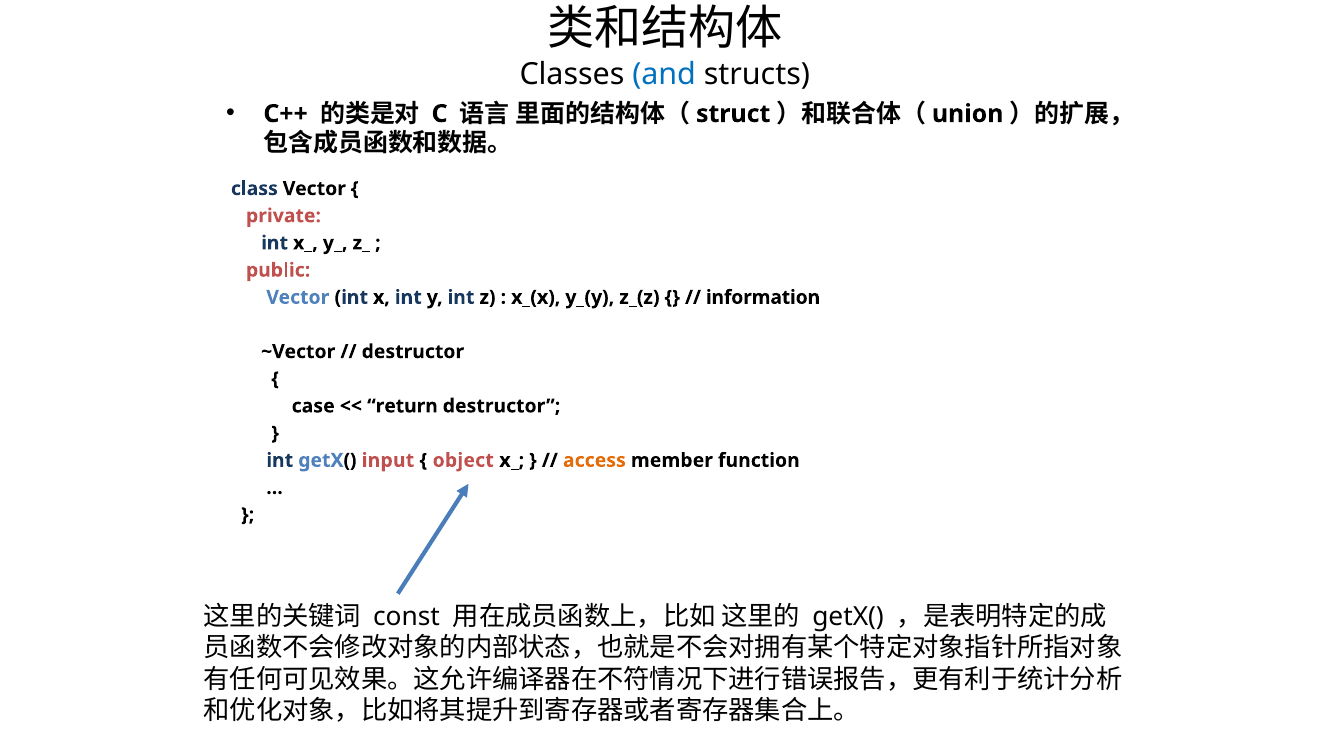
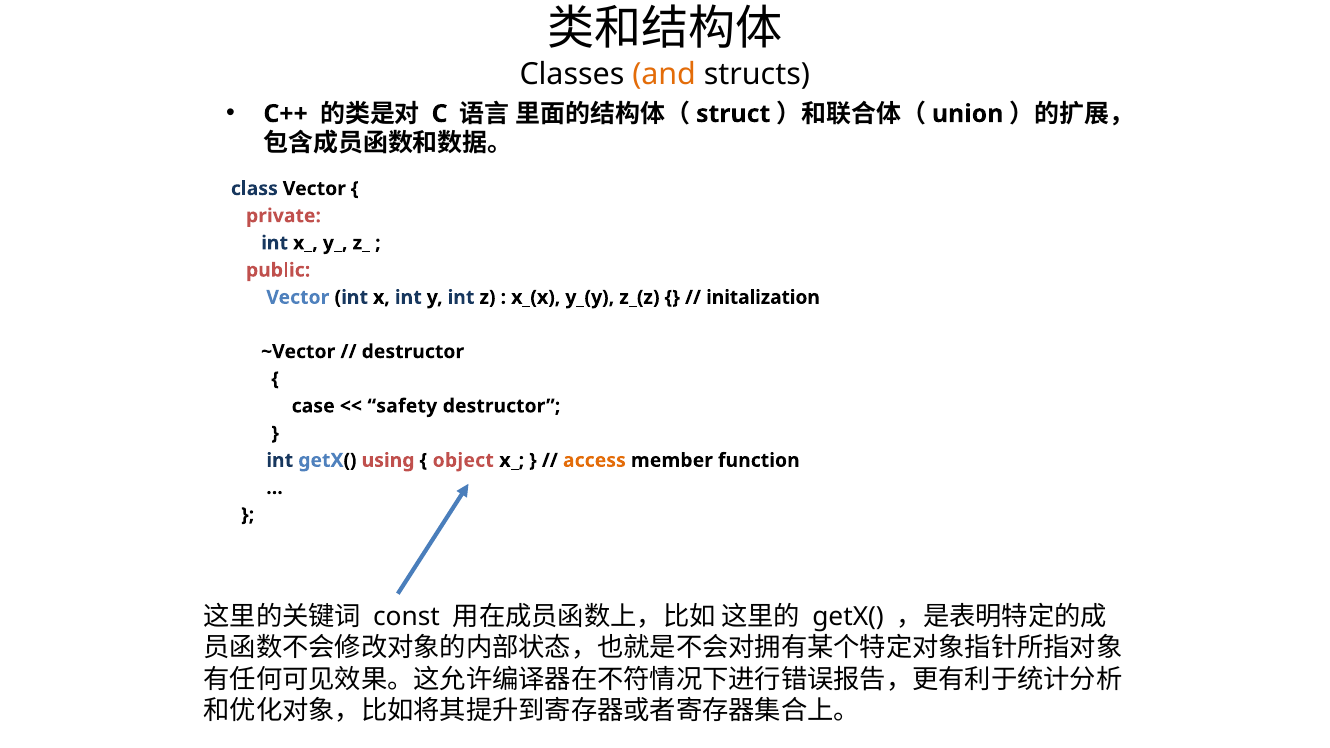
and colour: blue -> orange
information: information -> initalization
return: return -> safety
input: input -> using
